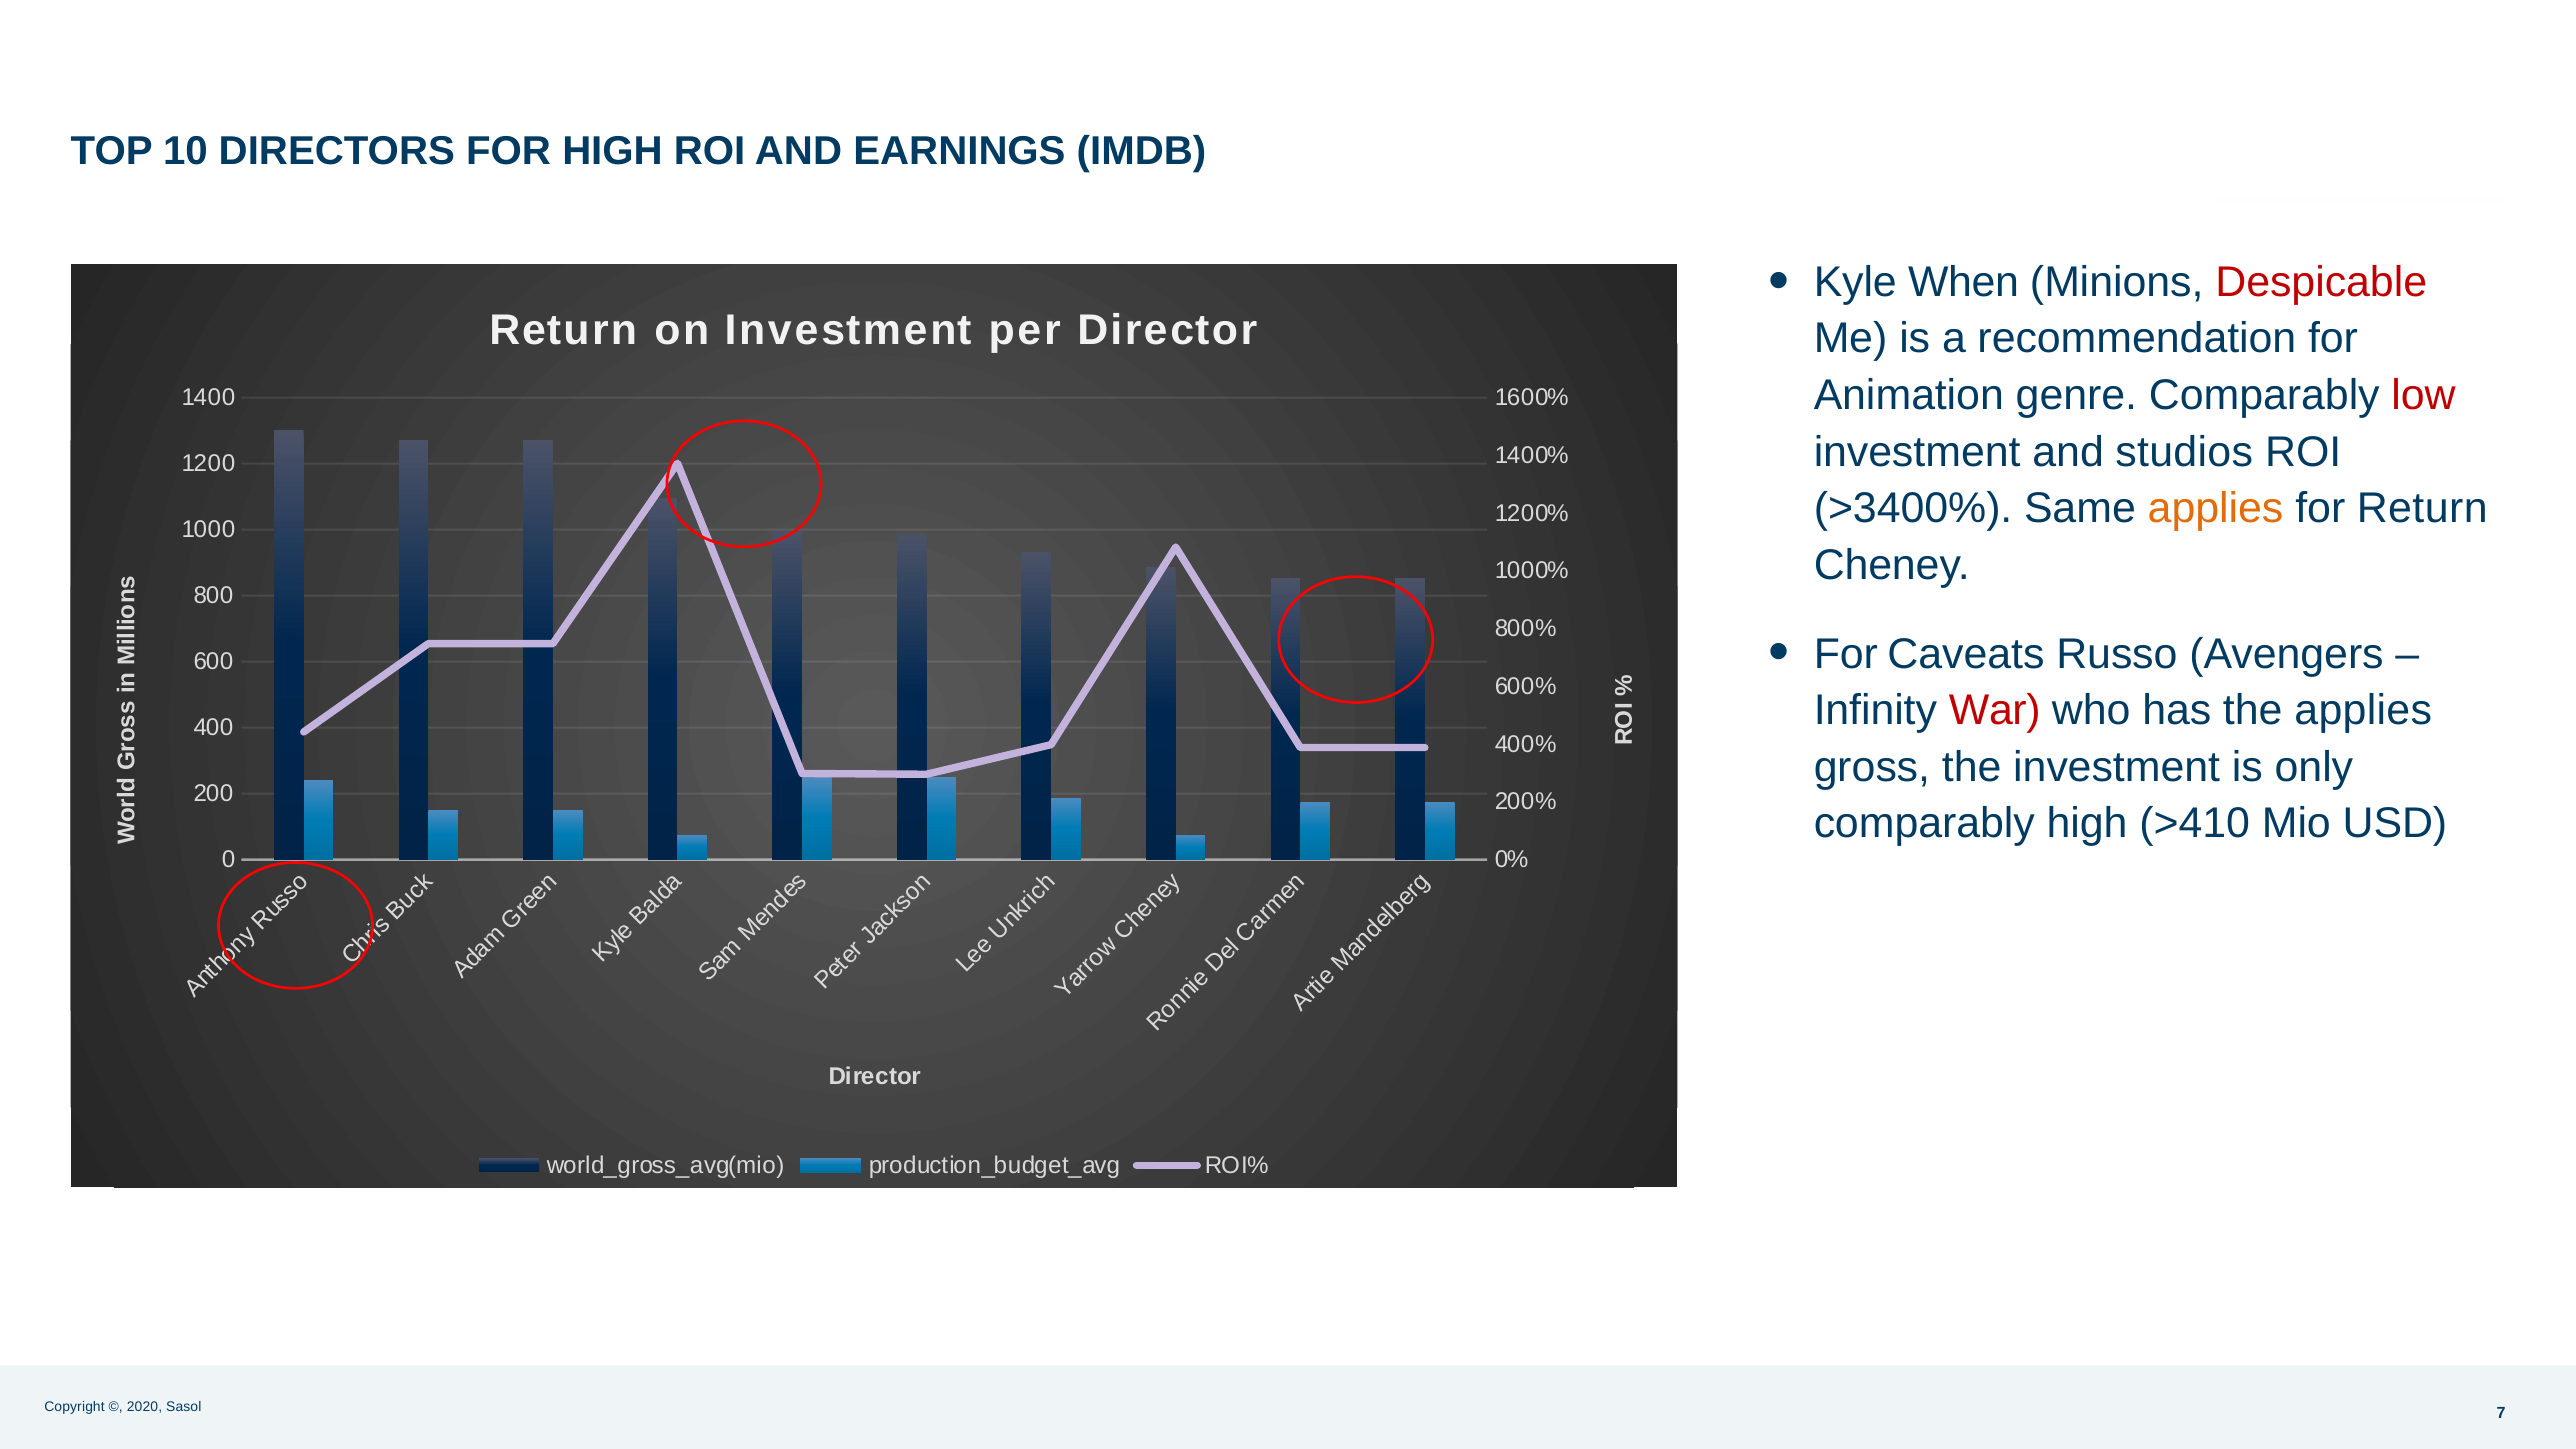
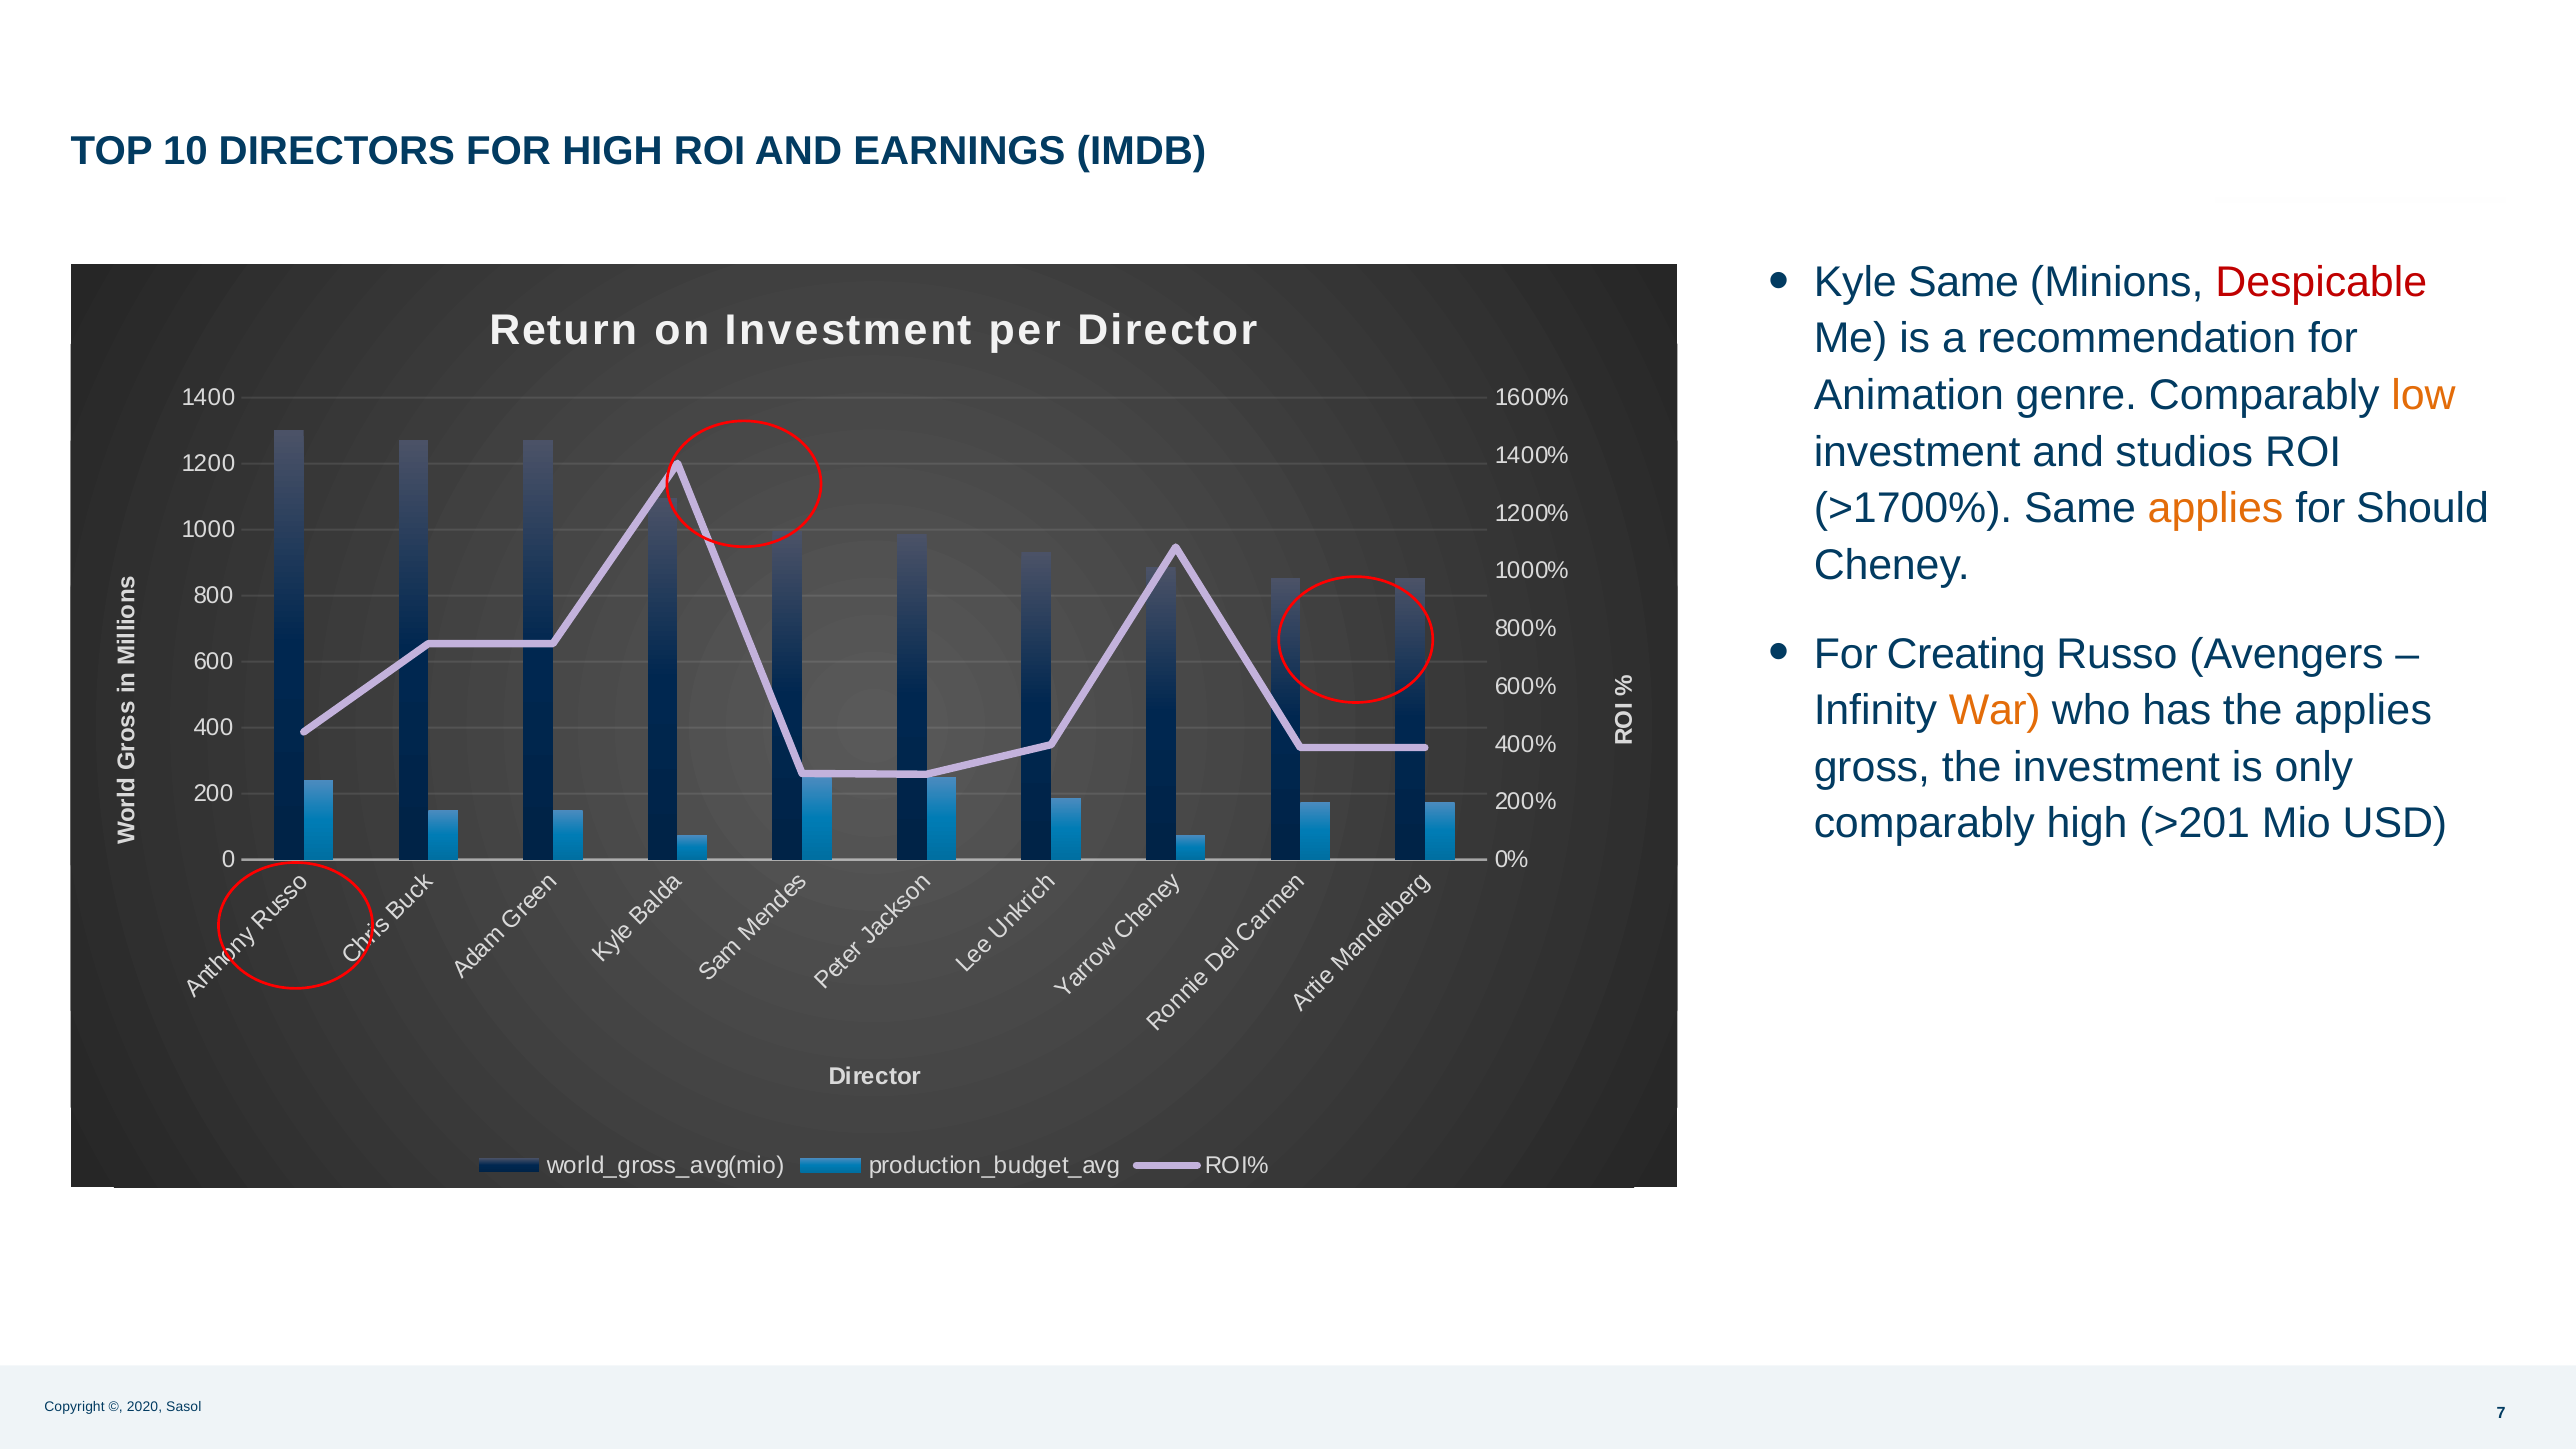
Kyle When: When -> Same
low colour: red -> orange
>3400%: >3400% -> >1700%
for Return: Return -> Should
Caveats: Caveats -> Creating
War colour: red -> orange
>410: >410 -> >201
